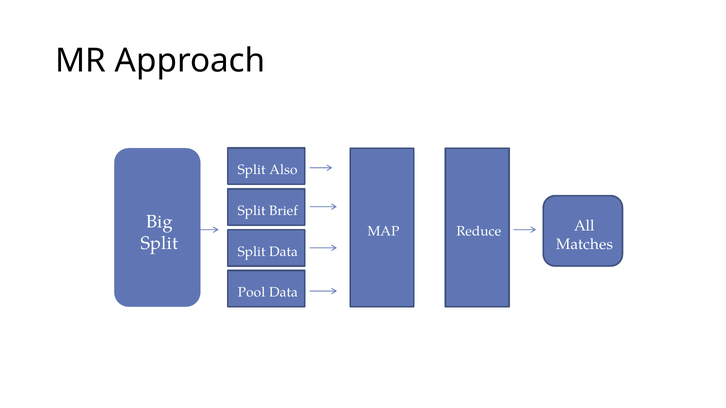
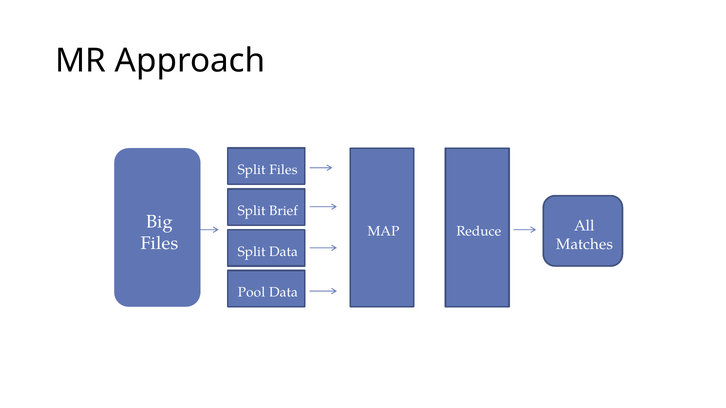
Split Also: Also -> Files
Split at (159, 244): Split -> Files
